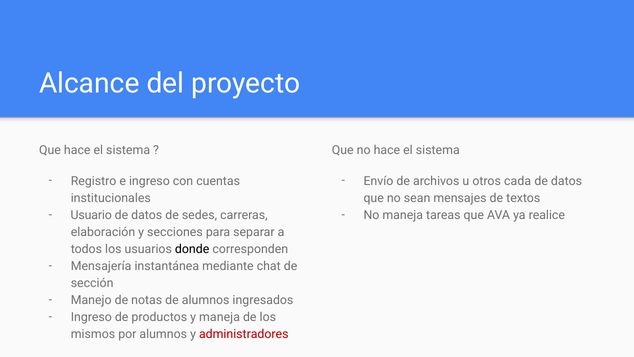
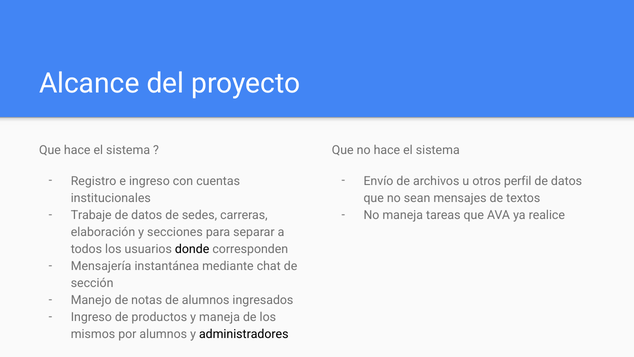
cada: cada -> perfil
Usuario: Usuario -> Trabaje
administradores colour: red -> black
